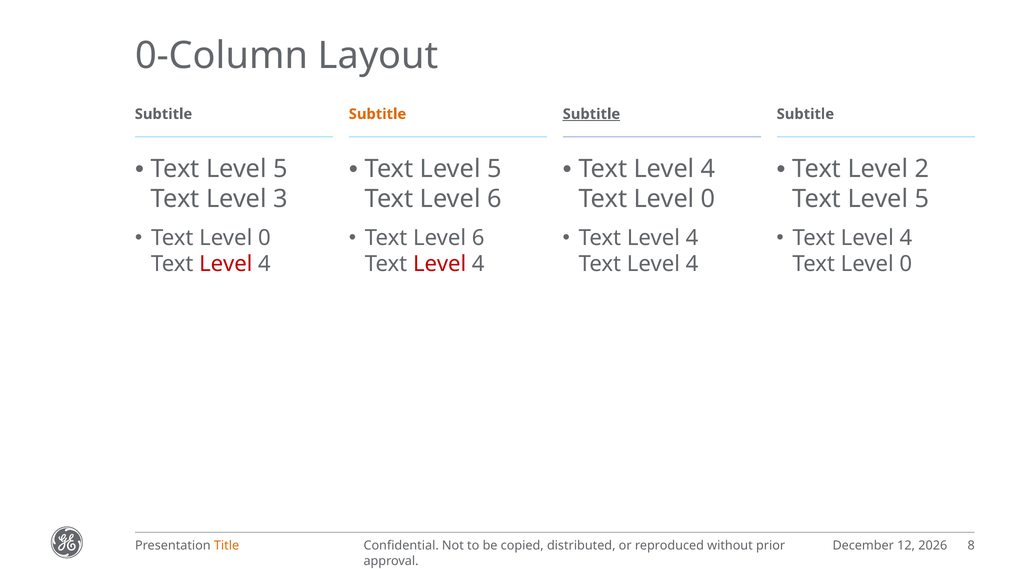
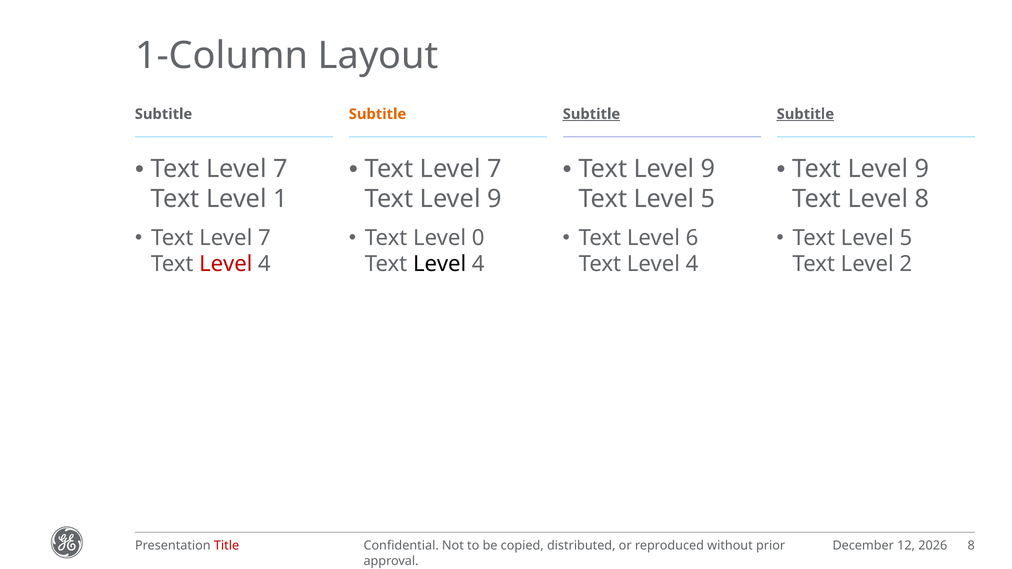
0-Column: 0-Column -> 1-Column
Subtitle at (805, 114) underline: none -> present
5 at (281, 169): 5 -> 7
5 at (494, 169): 5 -> 7
4 at (708, 169): 4 -> 9
2 at (922, 169): 2 -> 9
3: 3 -> 1
6 at (494, 199): 6 -> 9
0 at (708, 199): 0 -> 5
5 at (922, 199): 5 -> 8
0 at (264, 238): 0 -> 7
6 at (478, 238): 6 -> 0
4 at (692, 238): 4 -> 6
4 at (906, 238): 4 -> 5
Level at (440, 264) colour: red -> black
0 at (906, 264): 0 -> 2
Title colour: orange -> red
